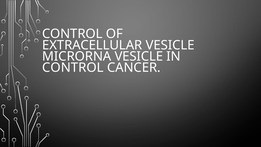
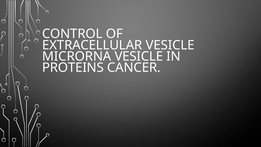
CONTROL at (73, 68): CONTROL -> PROTEINS
